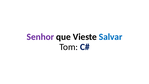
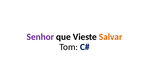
Salvar colour: blue -> orange
